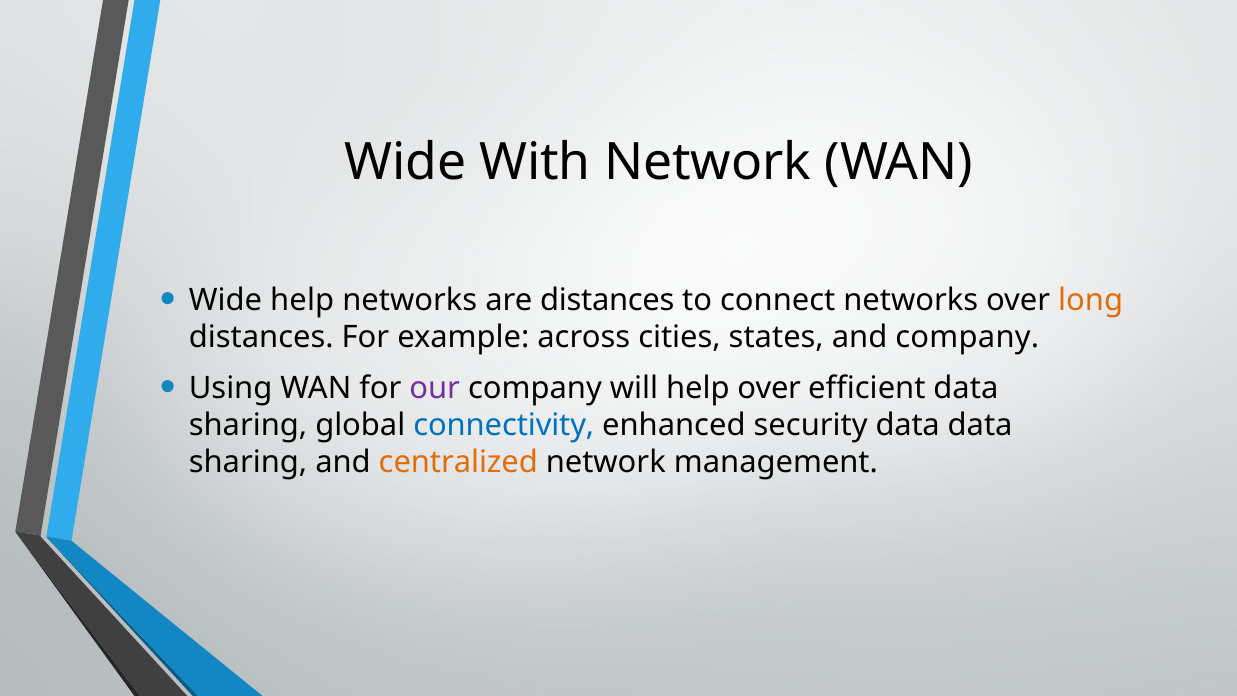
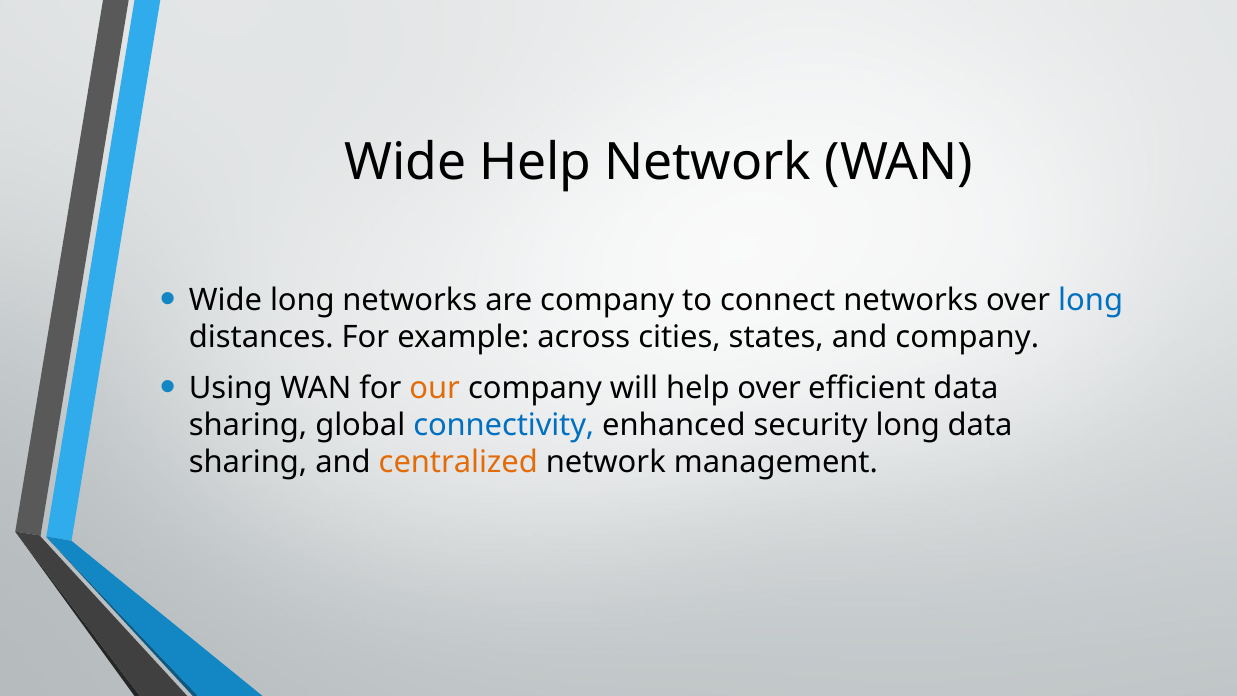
Wide With: With -> Help
Wide help: help -> long
are distances: distances -> company
long at (1091, 300) colour: orange -> blue
our colour: purple -> orange
security data: data -> long
